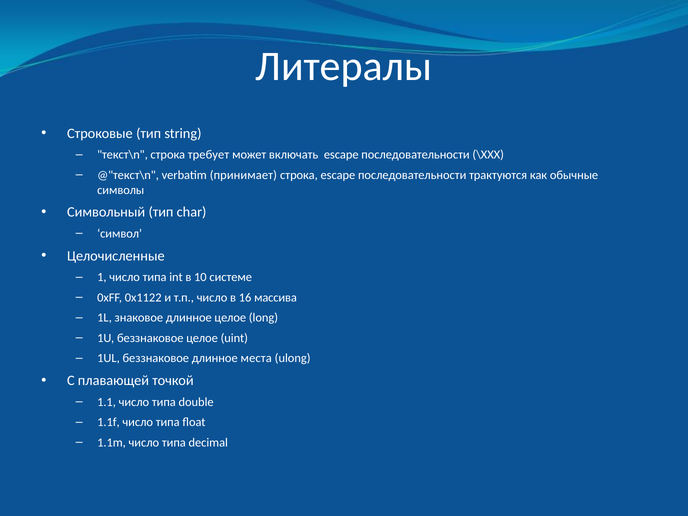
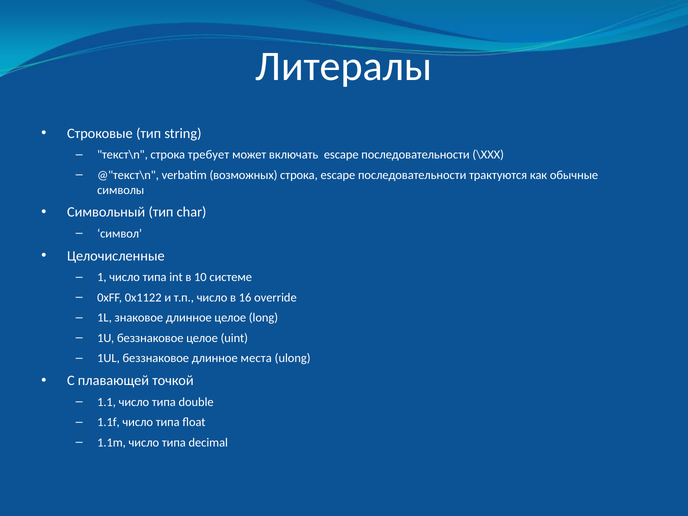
принимает: принимает -> возможных
массива: массива -> override
